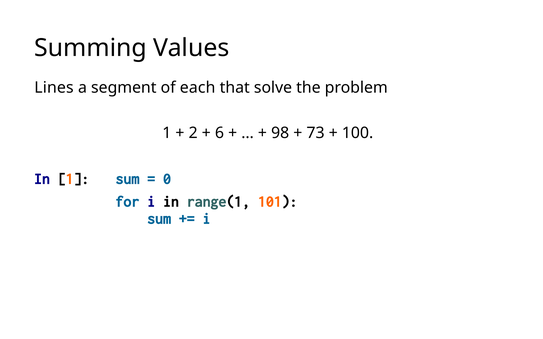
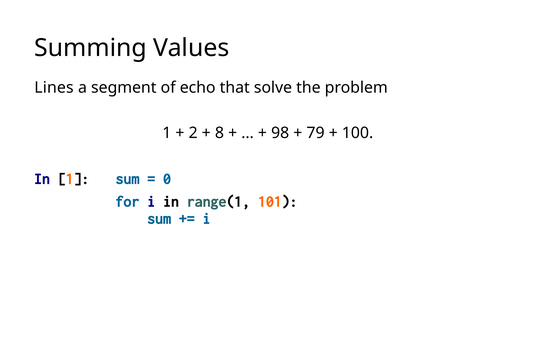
each: each -> echo
6: 6 -> 8
73: 73 -> 79
